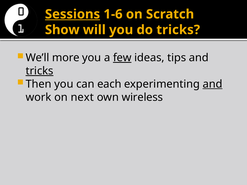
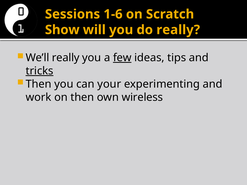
Sessions underline: present -> none
do tricks: tricks -> really
We’ll more: more -> really
each: each -> your
and at (213, 84) underline: present -> none
on next: next -> then
